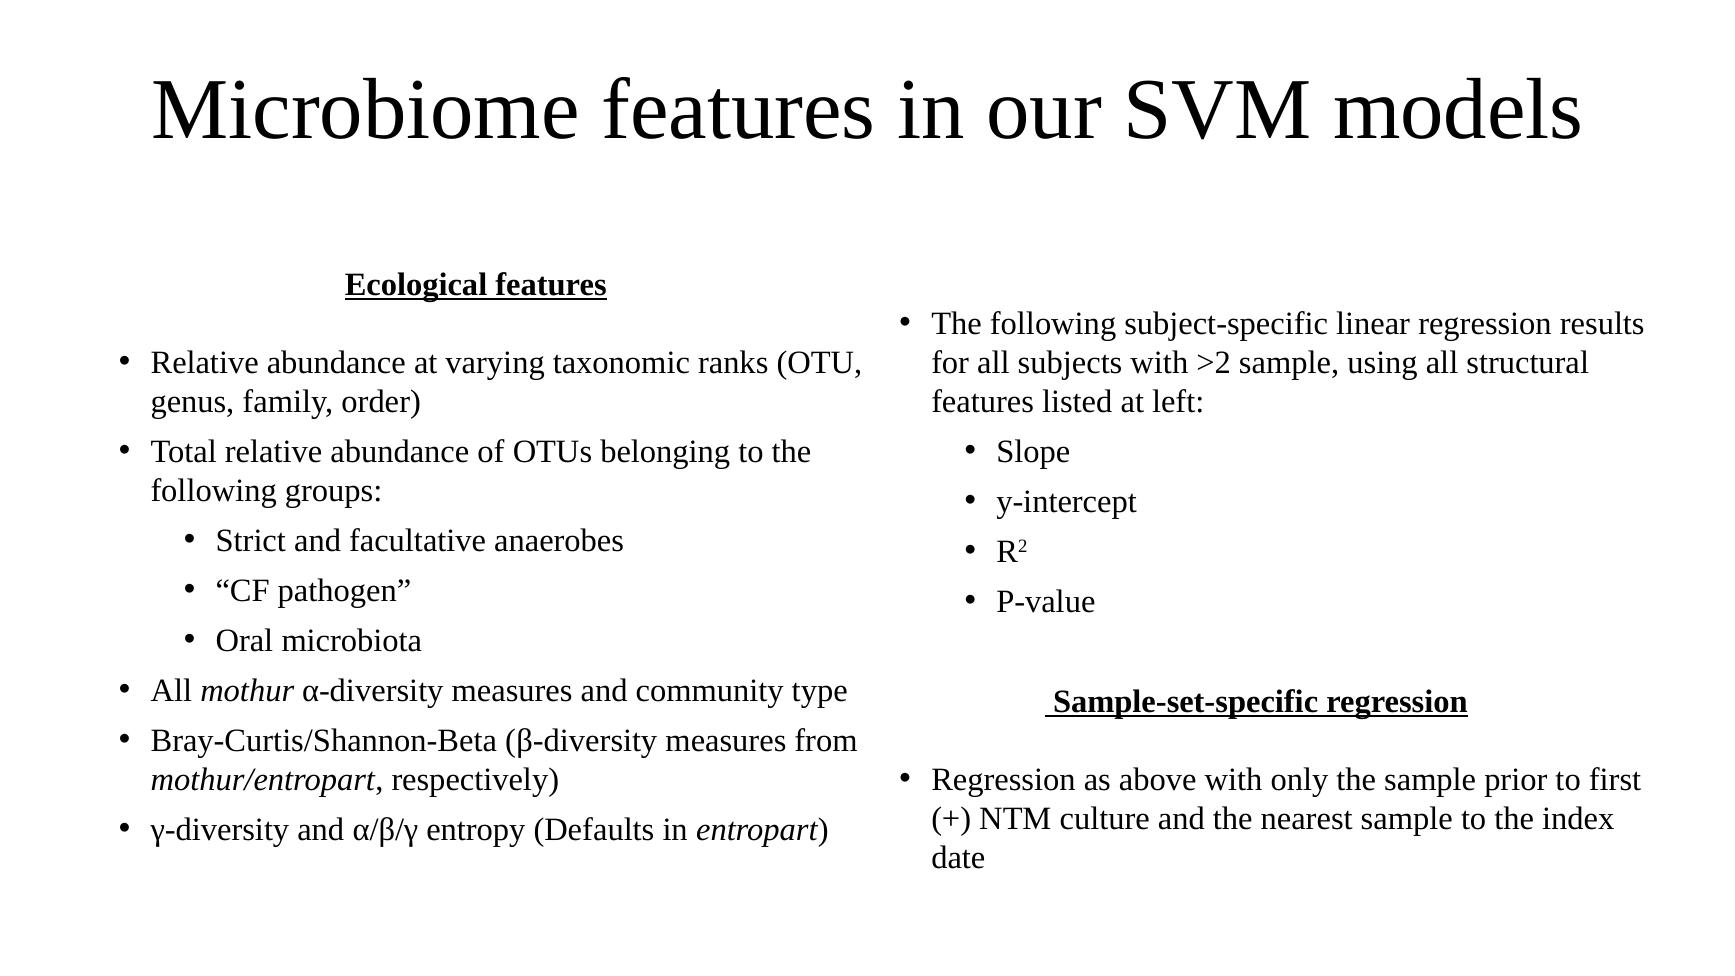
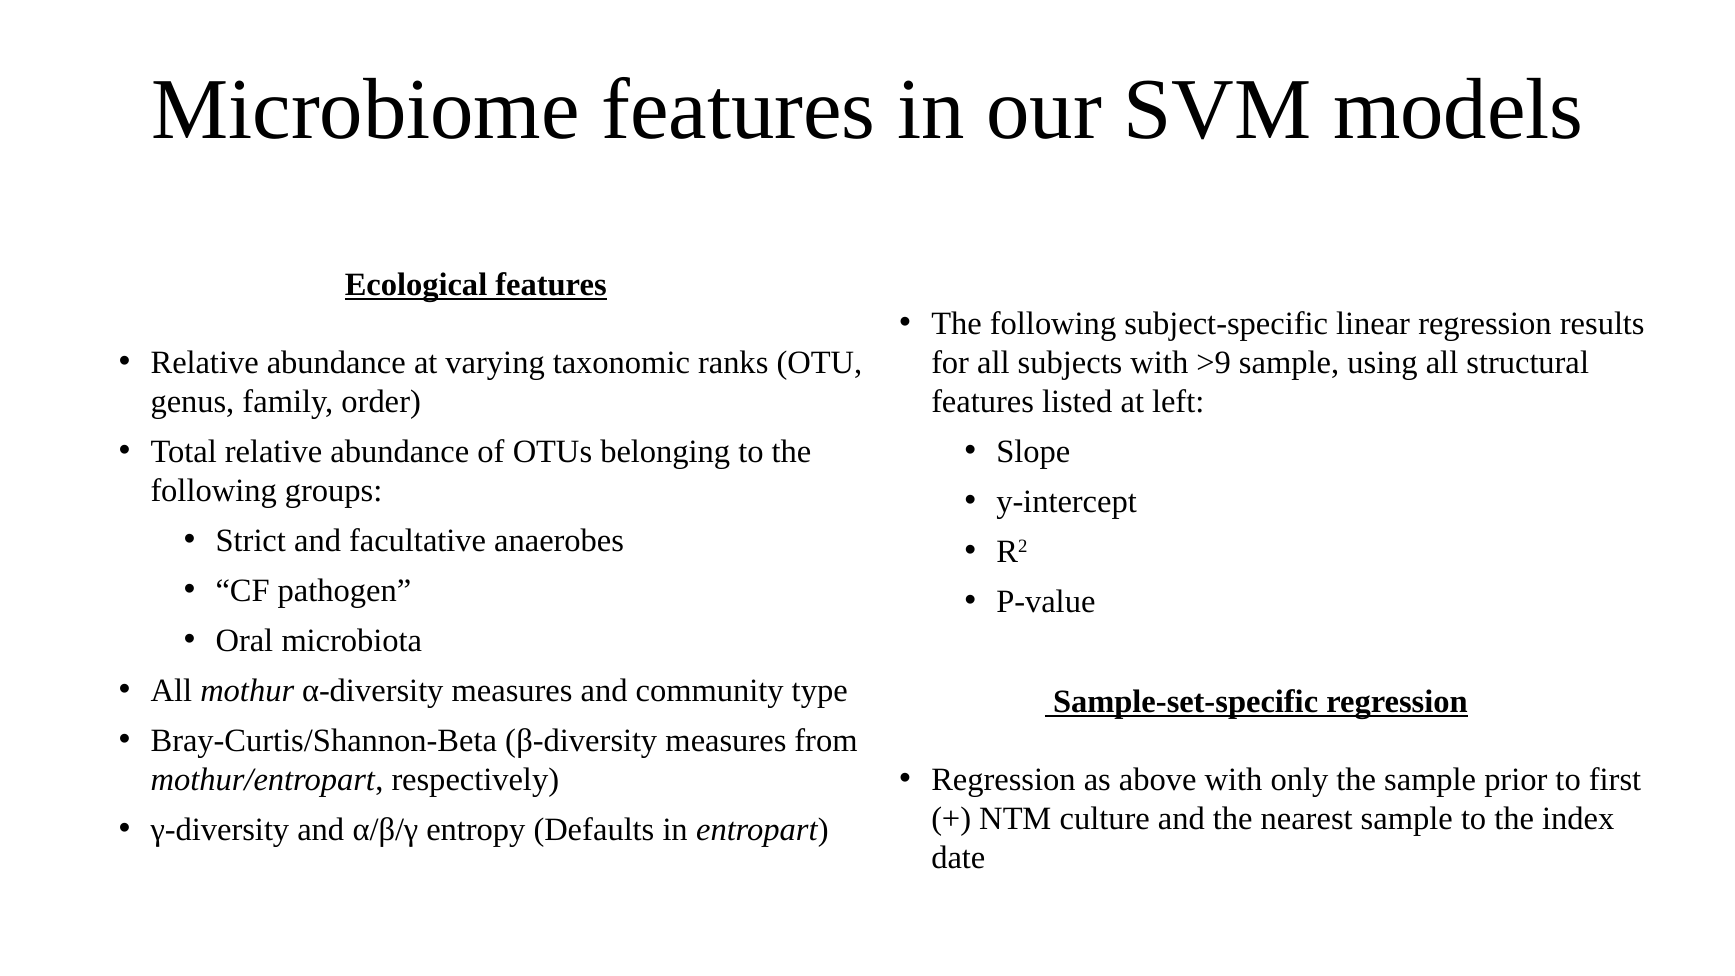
>2: >2 -> >9
